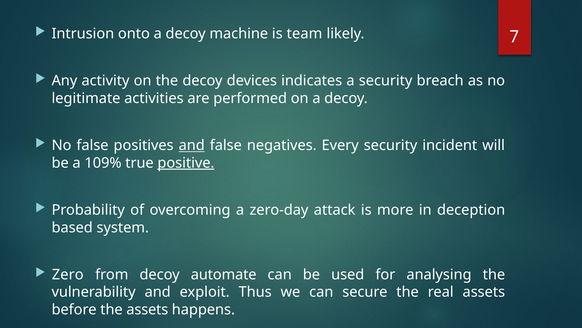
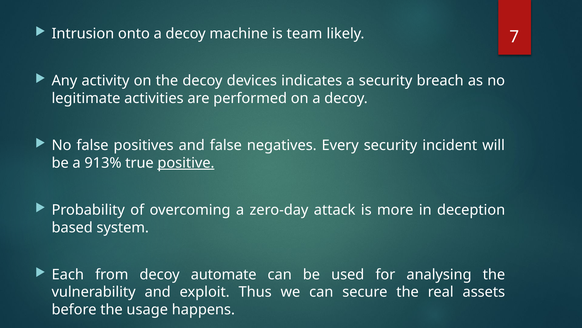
and at (192, 145) underline: present -> none
109%: 109% -> 913%
Zero: Zero -> Each
the assets: assets -> usage
